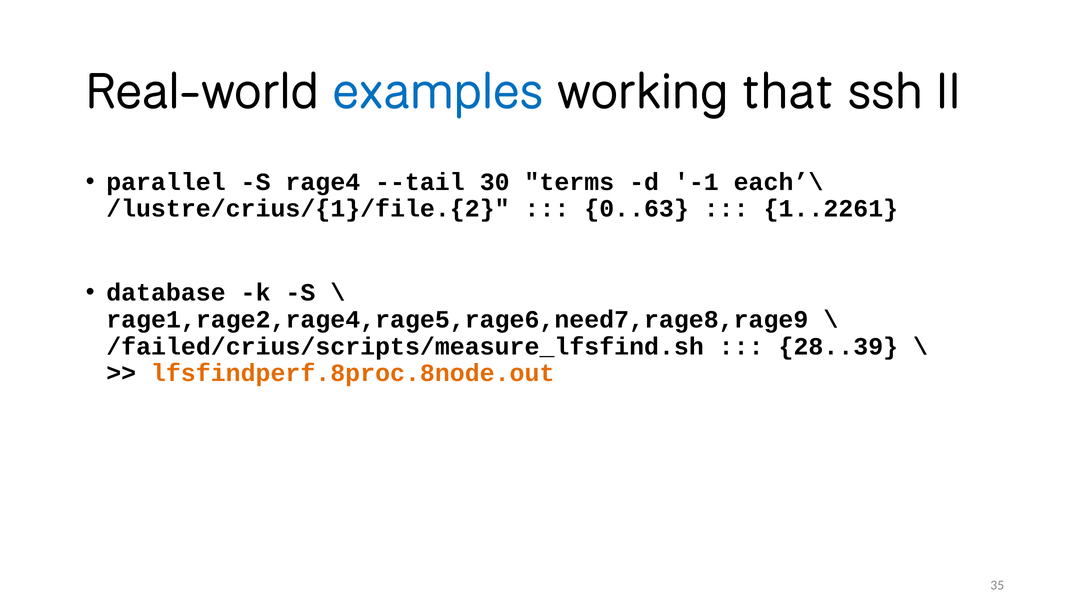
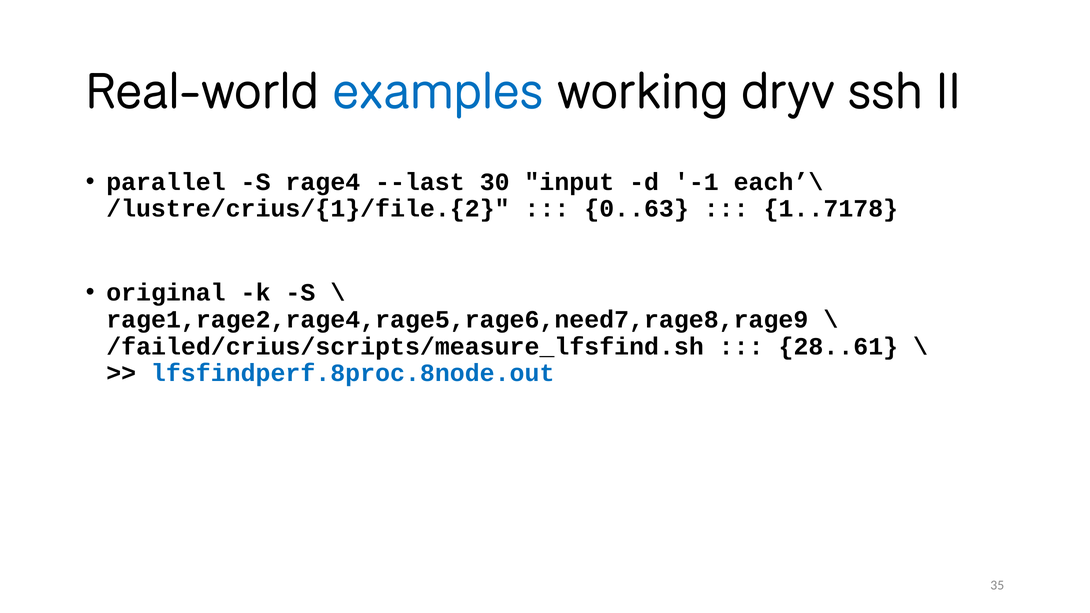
that: that -> dryv
--tail: --tail -> --last
terms: terms -> input
1..2261: 1..2261 -> 1..7178
database: database -> original
28..39: 28..39 -> 28..61
lfsfindperf.8proc.8node.out colour: orange -> blue
